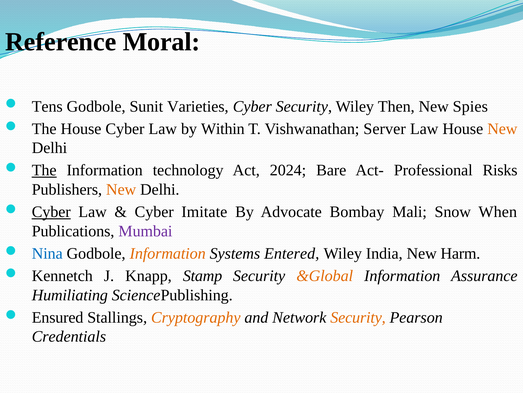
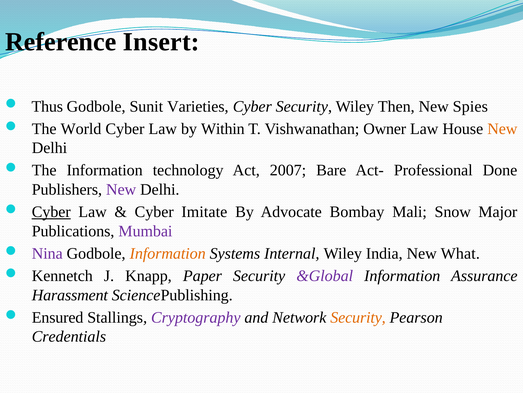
Moral: Moral -> Insert
Tens: Tens -> Thus
The House: House -> World
Server: Server -> Owner
The at (44, 170) underline: present -> none
2024: 2024 -> 2007
Risks: Risks -> Done
New at (121, 189) colour: orange -> purple
When: When -> Major
Nina colour: blue -> purple
Entered: Entered -> Internal
Harm: Harm -> What
Stamp: Stamp -> Paper
&Global colour: orange -> purple
Humiliating: Humiliating -> Harassment
Cryptography colour: orange -> purple
